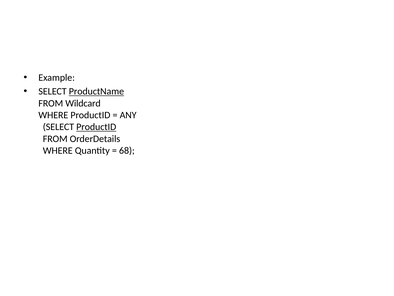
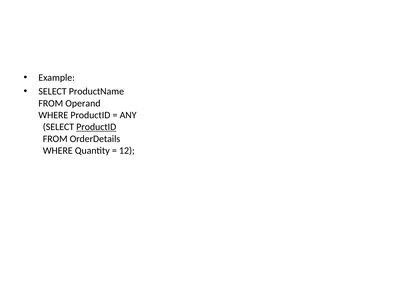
ProductName underline: present -> none
Wildcard: Wildcard -> Operand
68: 68 -> 12
